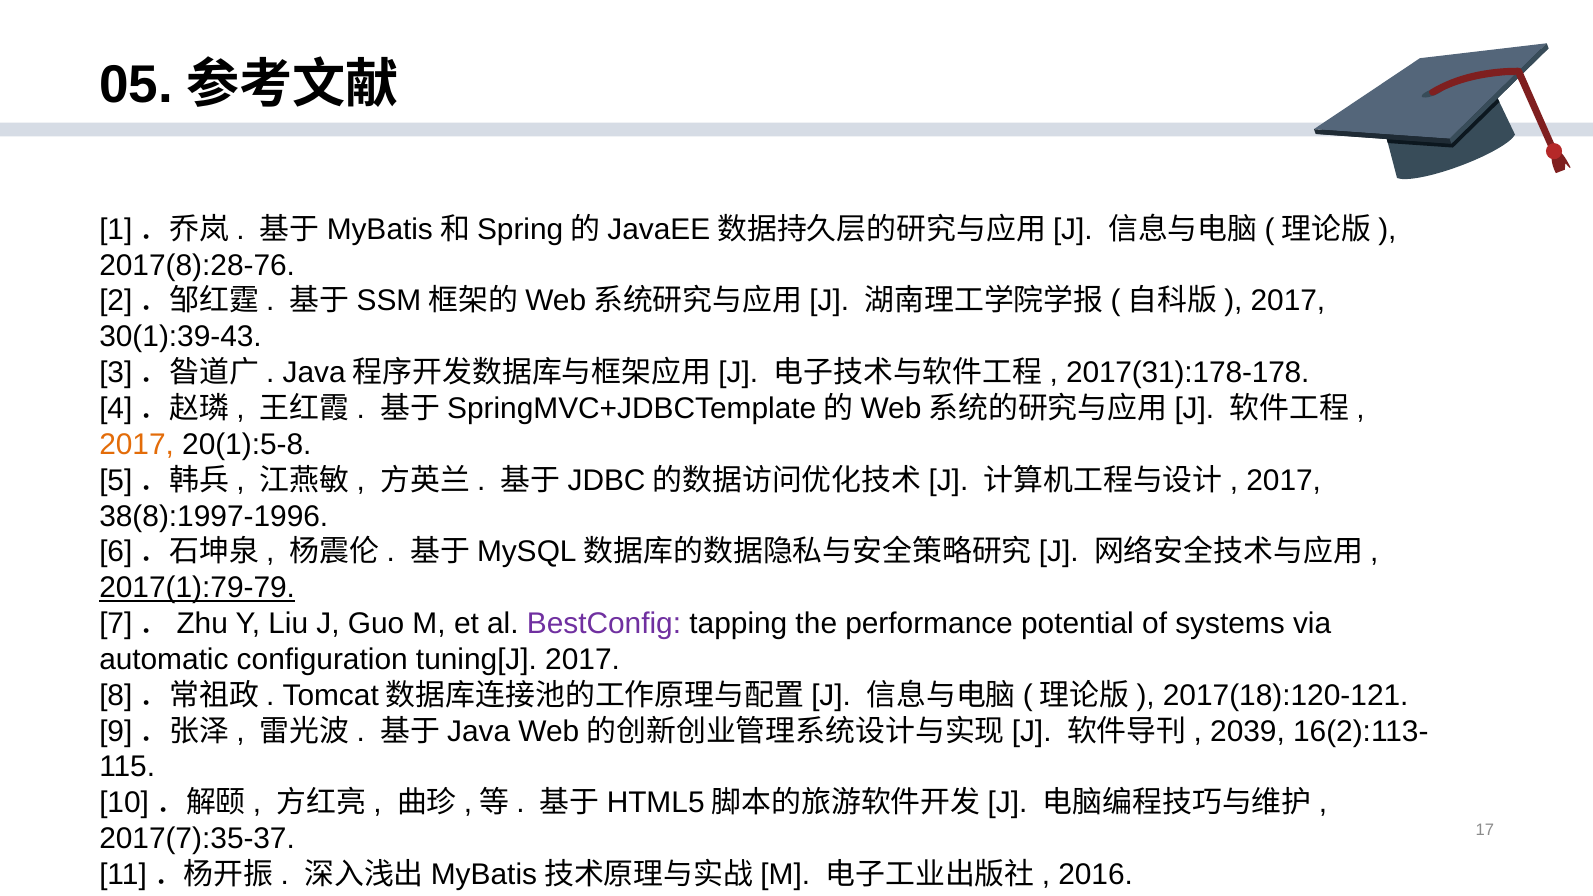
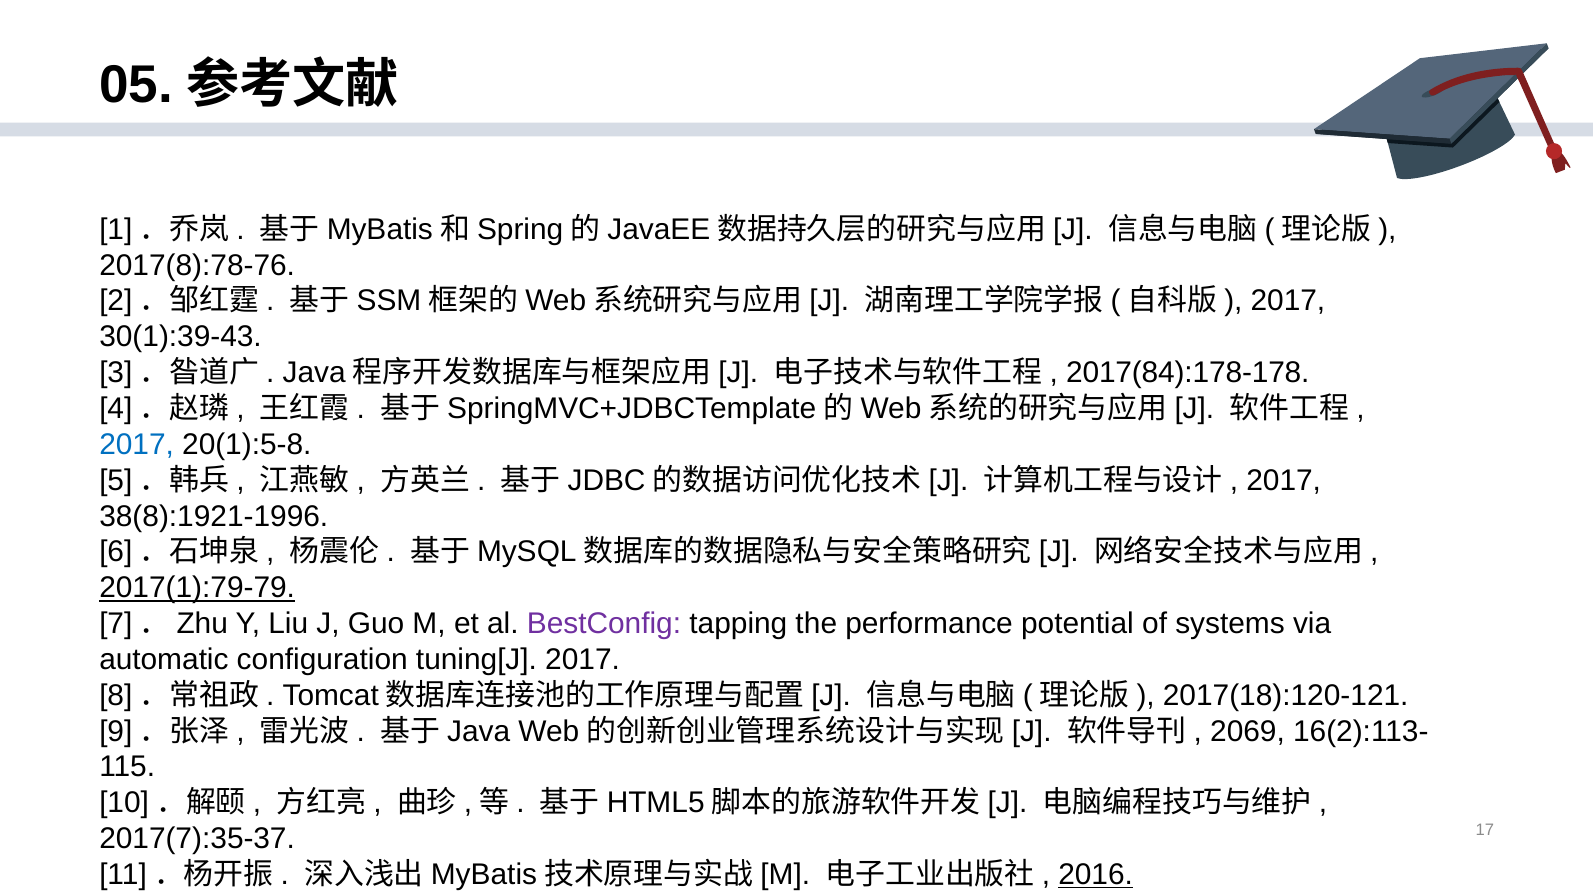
2017(8):28-76: 2017(8):28-76 -> 2017(8):78-76
2017(31):178-178: 2017(31):178-178 -> 2017(84):178-178
2017 at (137, 445) colour: orange -> blue
38(8):1997-1996: 38(8):1997-1996 -> 38(8):1921-1996
2039: 2039 -> 2069
2016 underline: none -> present
